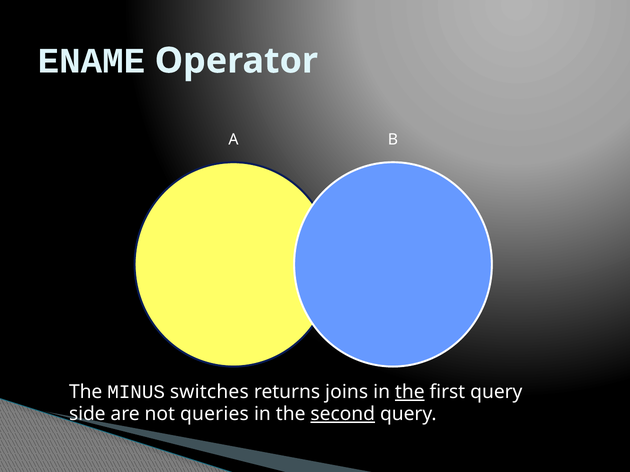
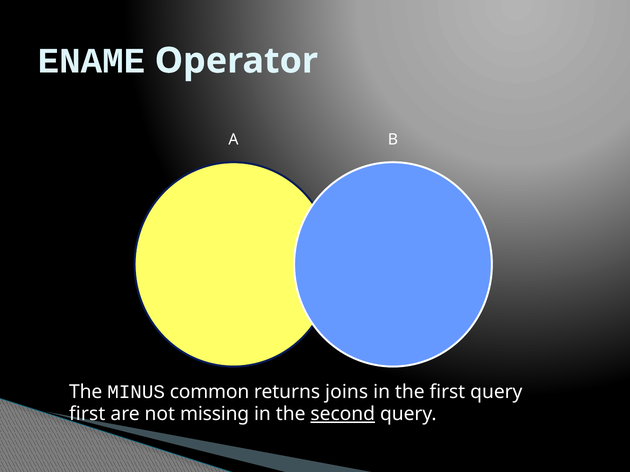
switches: switches -> common
the at (410, 392) underline: present -> none
side at (87, 414): side -> first
queries: queries -> missing
